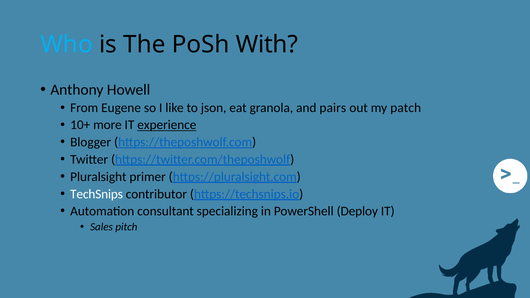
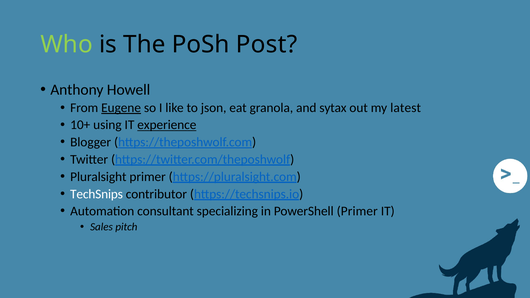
Who colour: light blue -> light green
With: With -> Post
Eugene underline: none -> present
pairs: pairs -> sytax
patch: patch -> latest
more: more -> using
PowerShell Deploy: Deploy -> Primer
